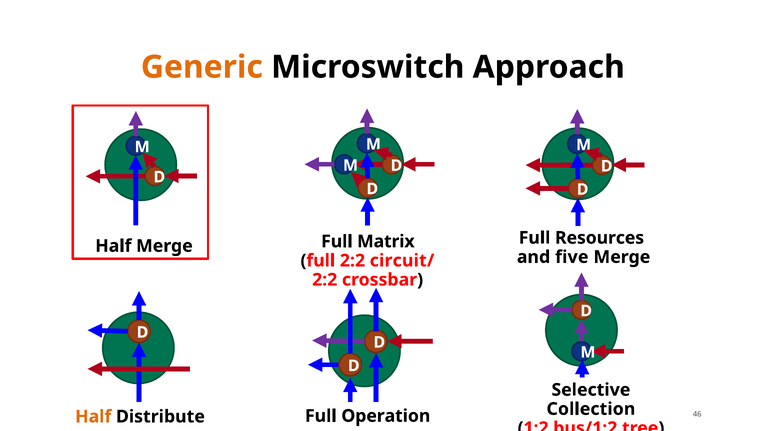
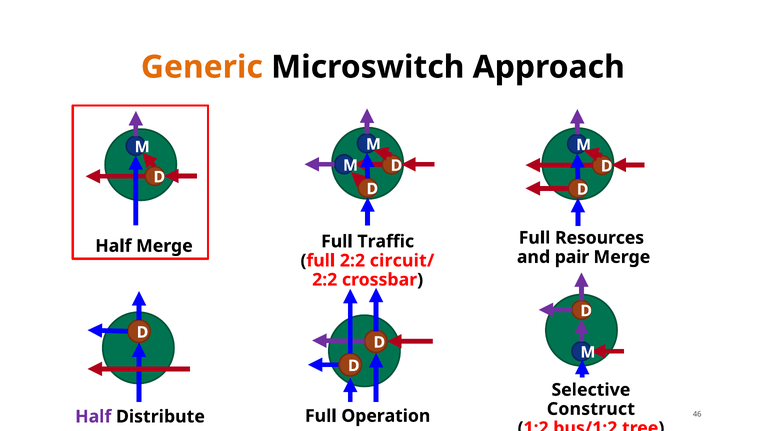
Matrix: Matrix -> Traffic
five: five -> pair
Collection: Collection -> Construct
Half at (93, 416) colour: orange -> purple
